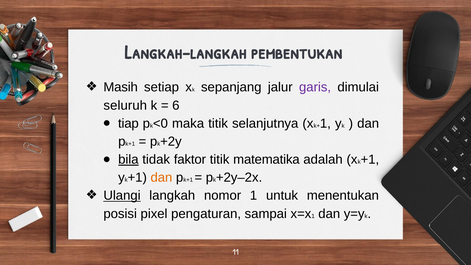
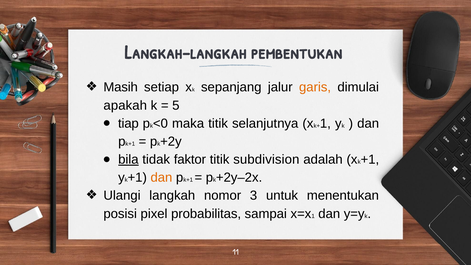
garis colour: purple -> orange
seluruh: seluruh -> apakah
6: 6 -> 5
matematika: matematika -> subdivision
Ulangi underline: present -> none
nomor 1: 1 -> 3
pengaturan: pengaturan -> probabilitas
